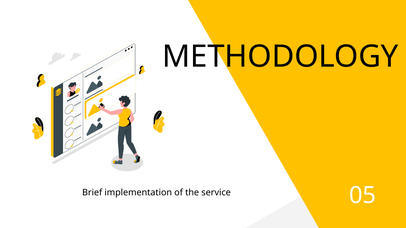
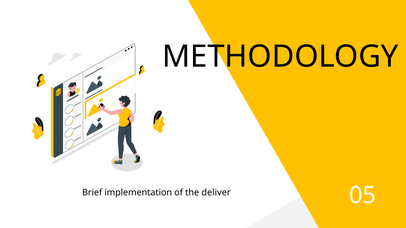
service: service -> deliver
